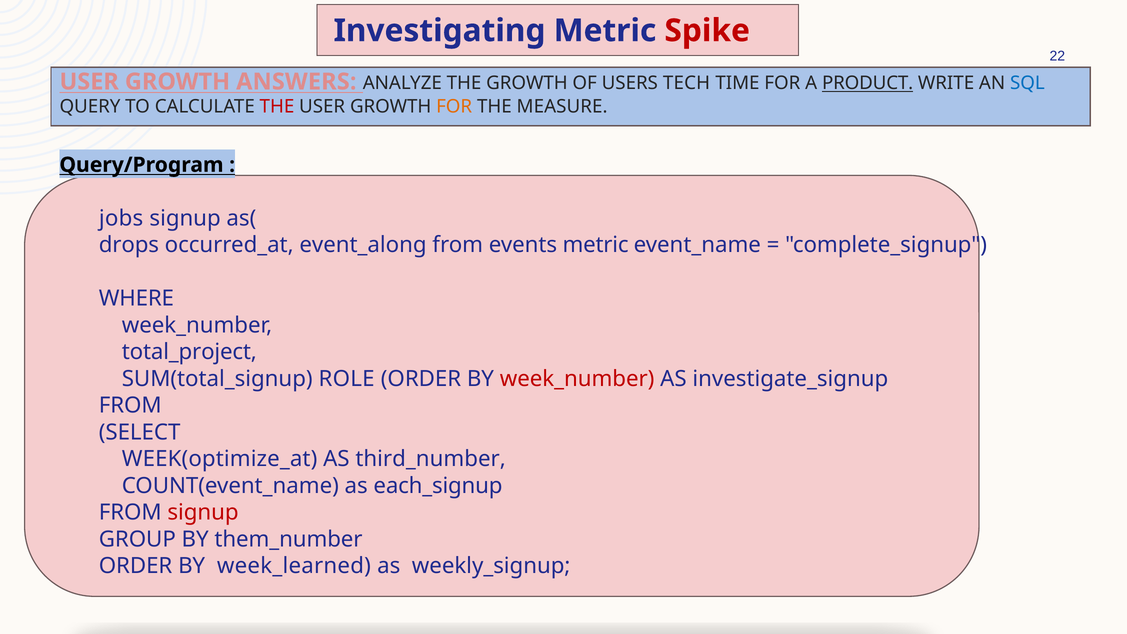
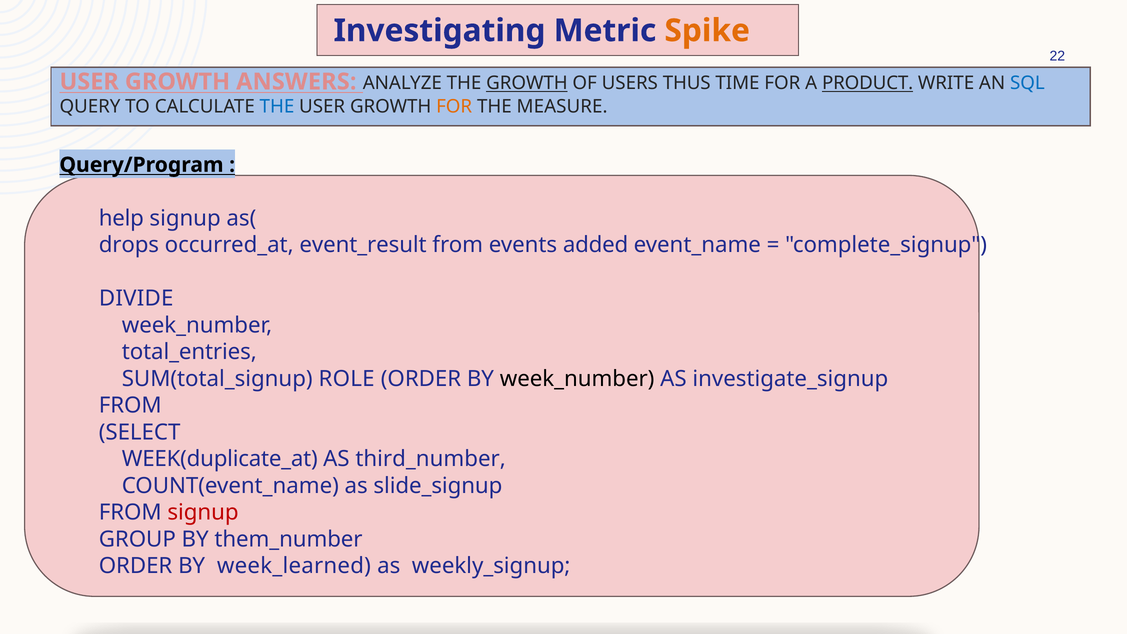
Spike colour: red -> orange
GROWTH at (527, 83) underline: none -> present
TECH: TECH -> THUS
THE at (277, 107) colour: red -> blue
jobs: jobs -> help
event_along: event_along -> event_result
events metric: metric -> added
WHERE: WHERE -> DIVIDE
total_project: total_project -> total_entries
week_number at (577, 379) colour: red -> black
WEEK(optimize_at: WEEK(optimize_at -> WEEK(duplicate_at
each_signup: each_signup -> slide_signup
